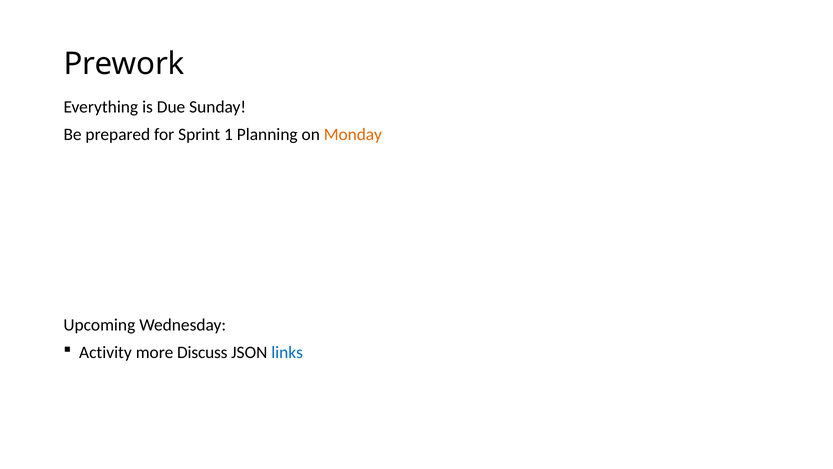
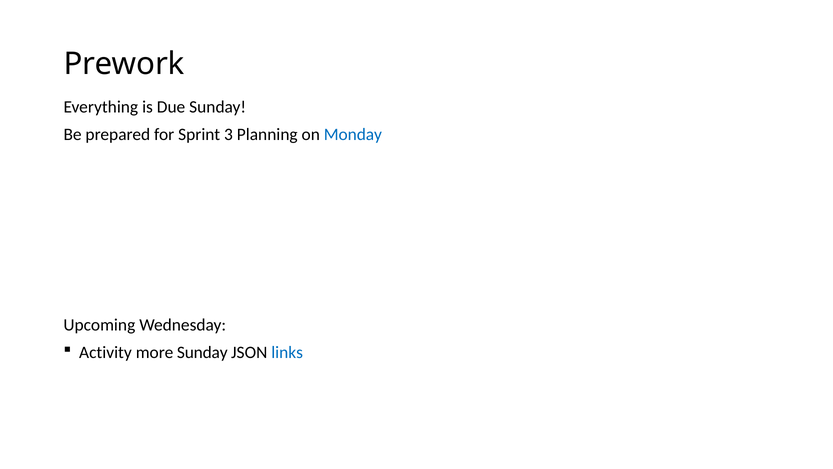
1: 1 -> 3
Monday colour: orange -> blue
more Discuss: Discuss -> Sunday
